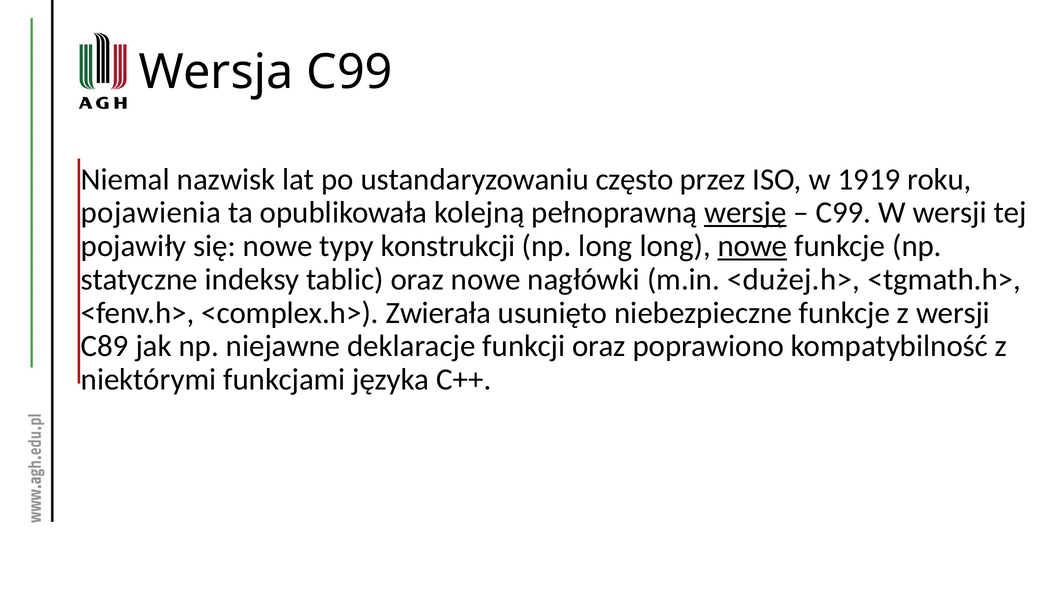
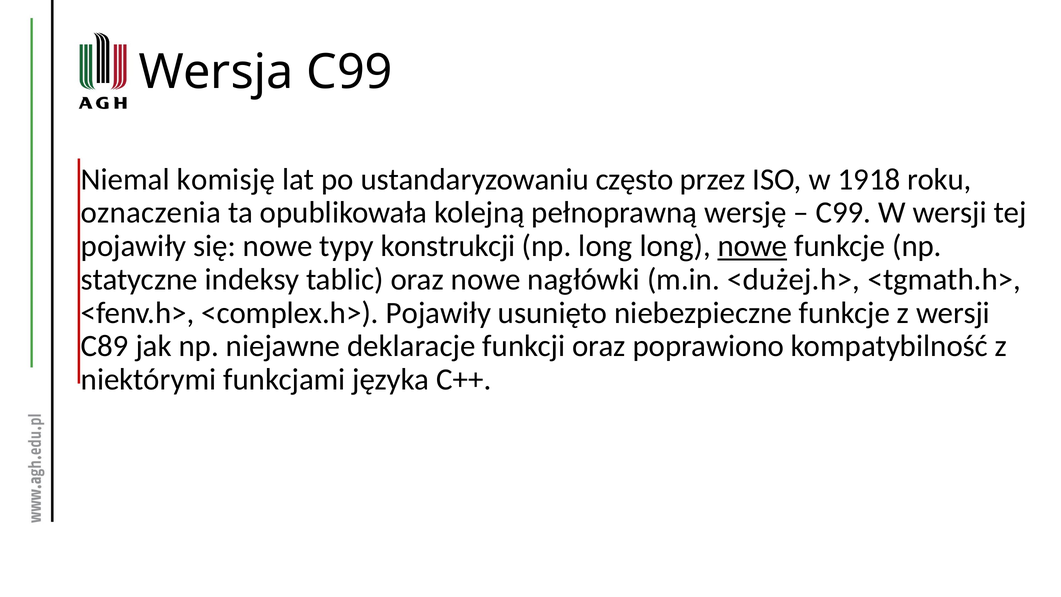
nazwisk: nazwisk -> komisję
1919: 1919 -> 1918
pojawienia: pojawienia -> oznaczenia
wersję underline: present -> none
<complex.h> Zwierała: Zwierała -> Pojawiły
